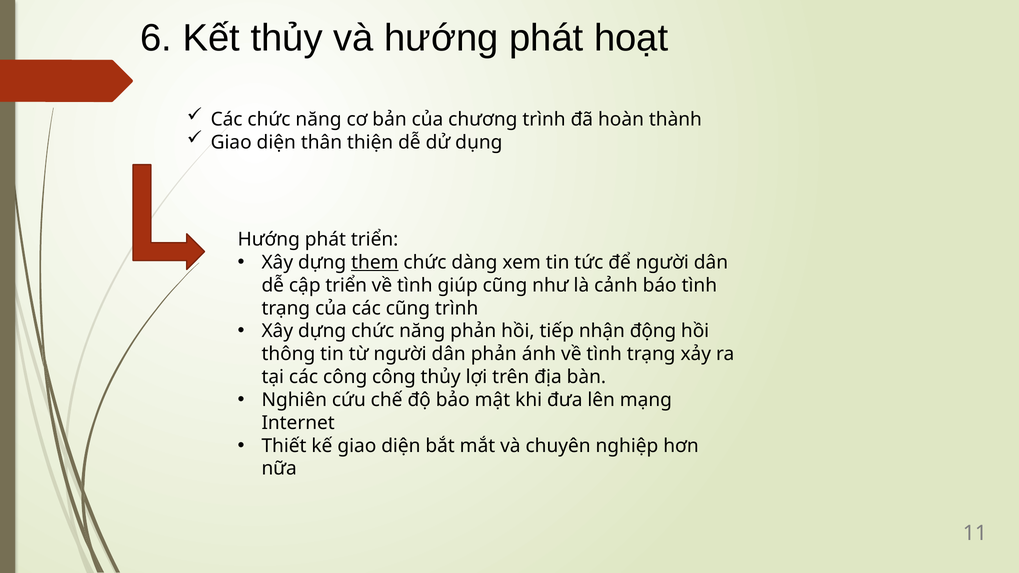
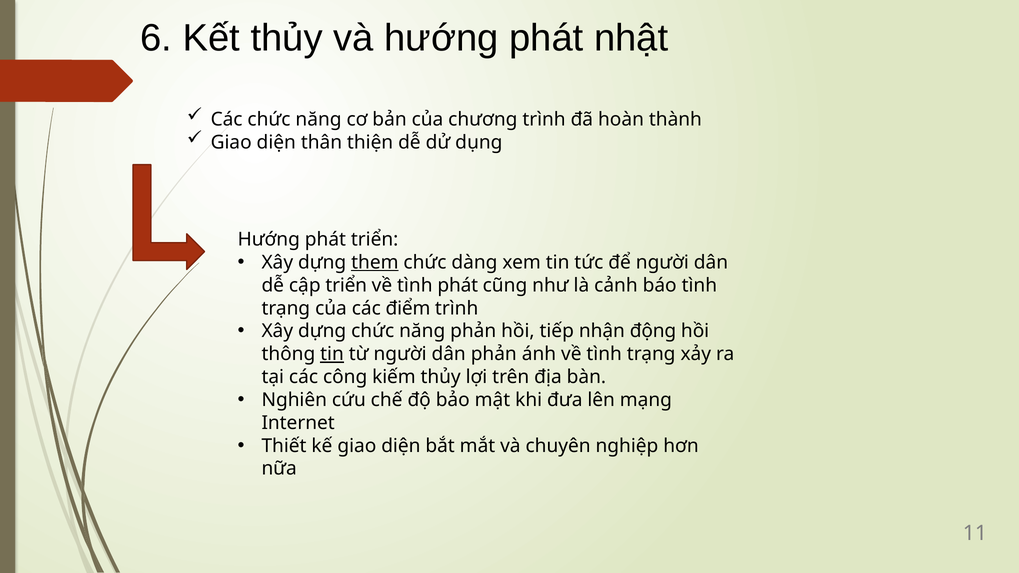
hoạt: hoạt -> nhật
tình giúp: giúp -> phát
các cũng: cũng -> điểm
tin at (332, 354) underline: none -> present
công công: công -> kiếm
